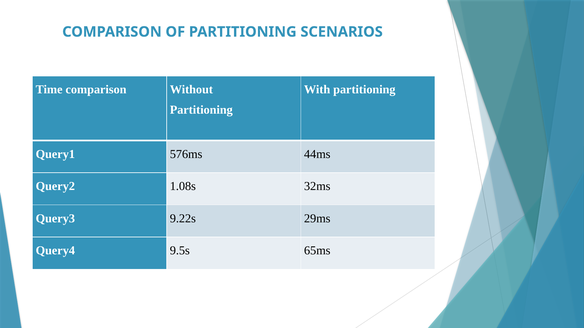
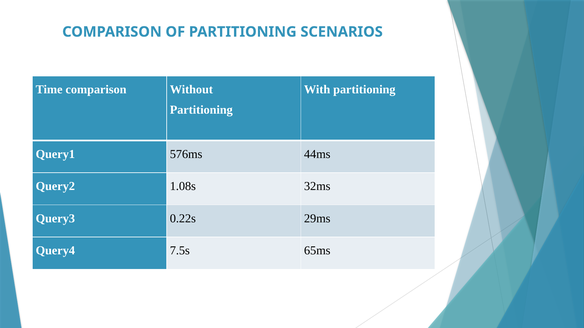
9.22s: 9.22s -> 0.22s
9.5s: 9.5s -> 7.5s
